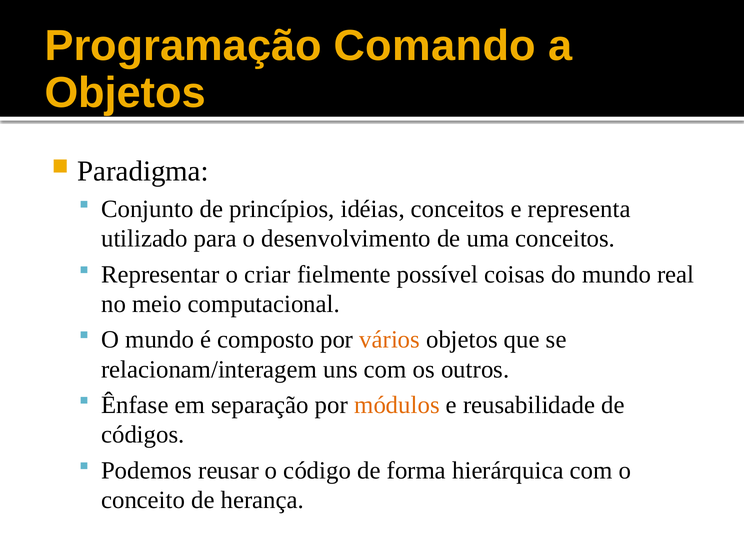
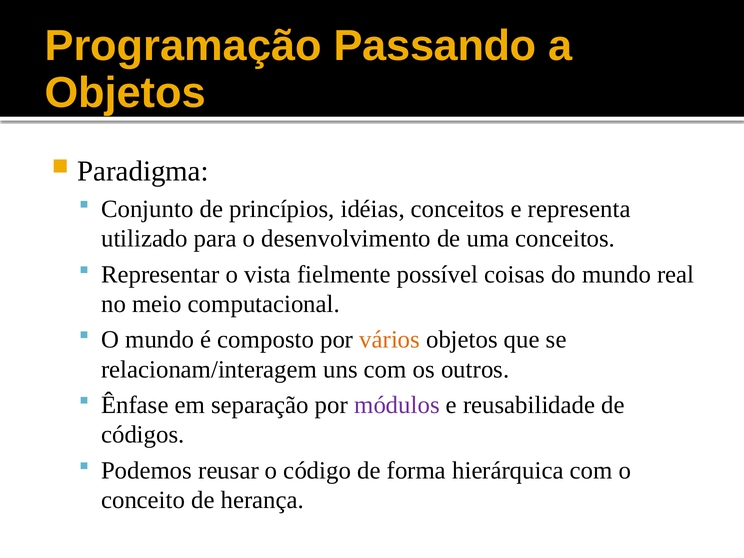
Comando: Comando -> Passando
criar: criar -> vista
módulos colour: orange -> purple
